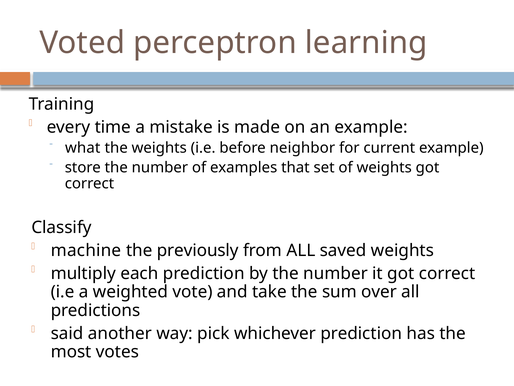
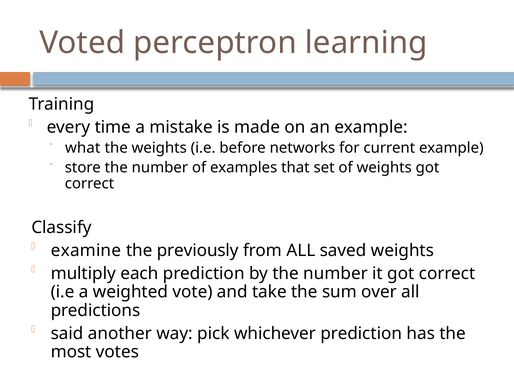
neighbor: neighbor -> networks
machine: machine -> examine
